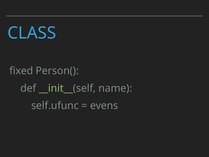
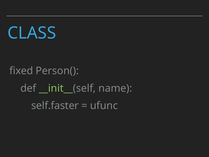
self.ufunc: self.ufunc -> self.faster
evens: evens -> ufunc
